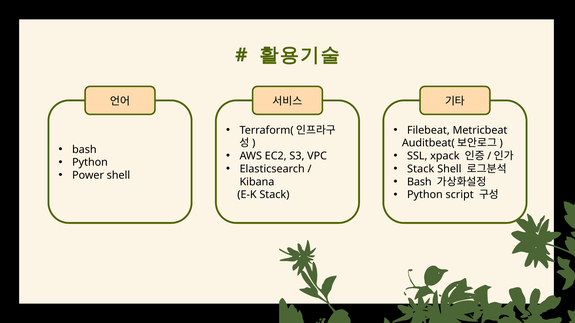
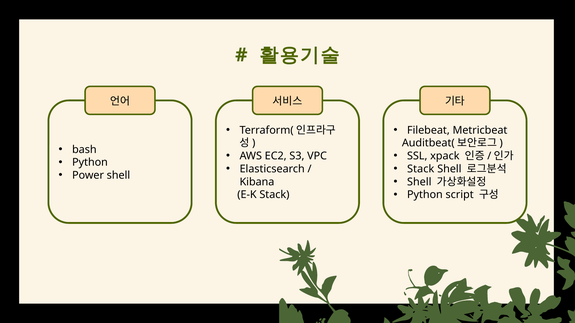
Bash at (419, 182): Bash -> Shell
